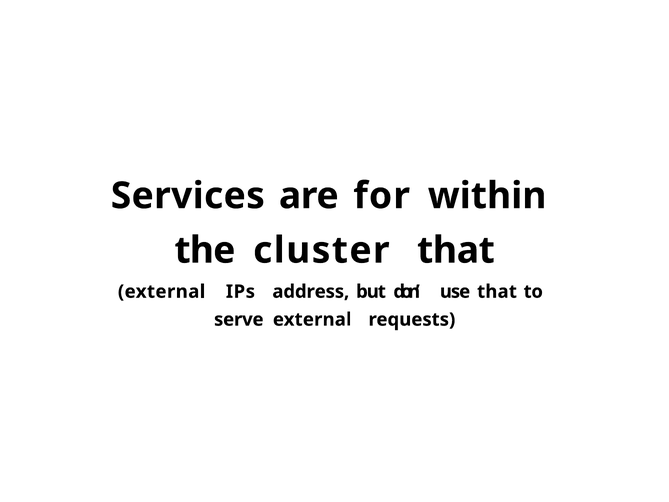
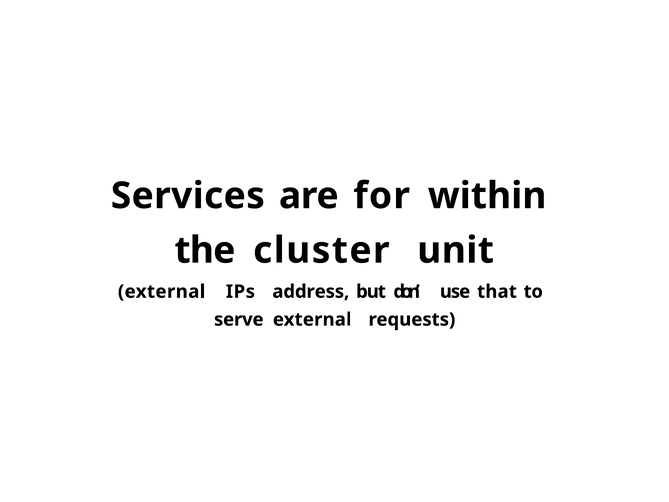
cluster that: that -> unit
